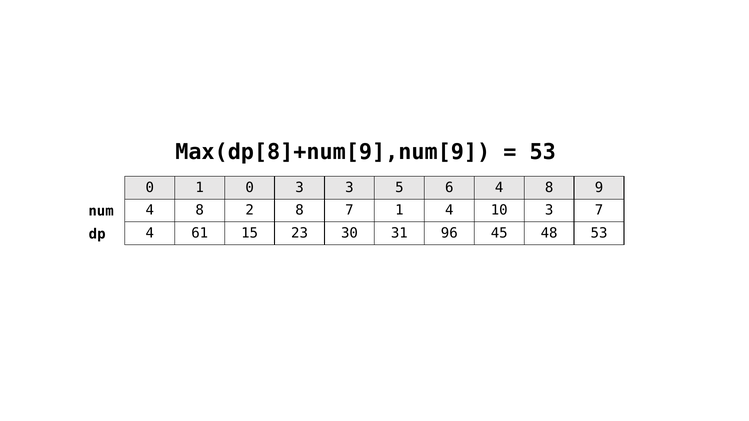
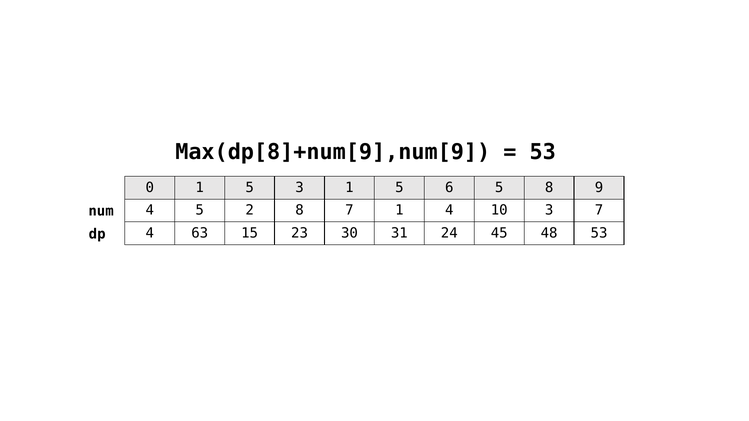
0 1 0: 0 -> 5
3 3: 3 -> 1
6 4: 4 -> 5
8 at (200, 210): 8 -> 5
61: 61 -> 63
96: 96 -> 24
